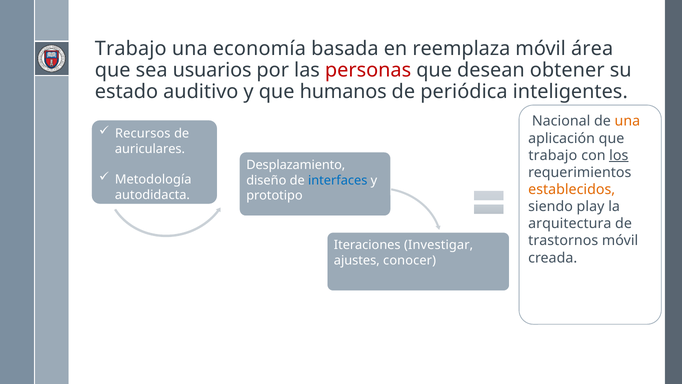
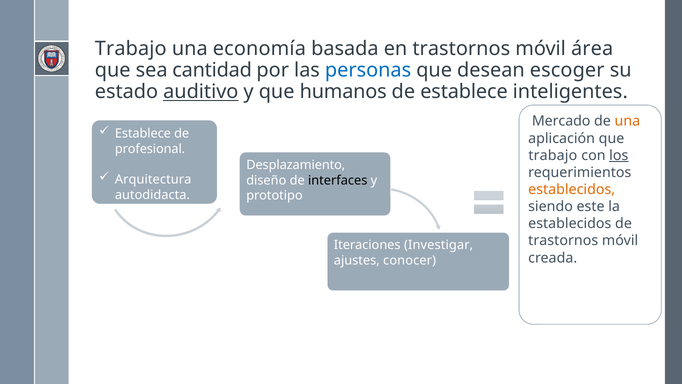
en reemplaza: reemplaza -> trastornos
usuarios: usuarios -> cantidad
personas colour: red -> blue
obtener: obtener -> escoger
auditivo underline: none -> present
de periódica: periódica -> establece
Nacional: Nacional -> Mercado
Recursos at (143, 133): Recursos -> Establece
auriculares: auriculares -> profesional
Metodología: Metodología -> Arquitectura
interfaces colour: blue -> black
play: play -> este
arquitectura at (570, 224): arquitectura -> establecidos
